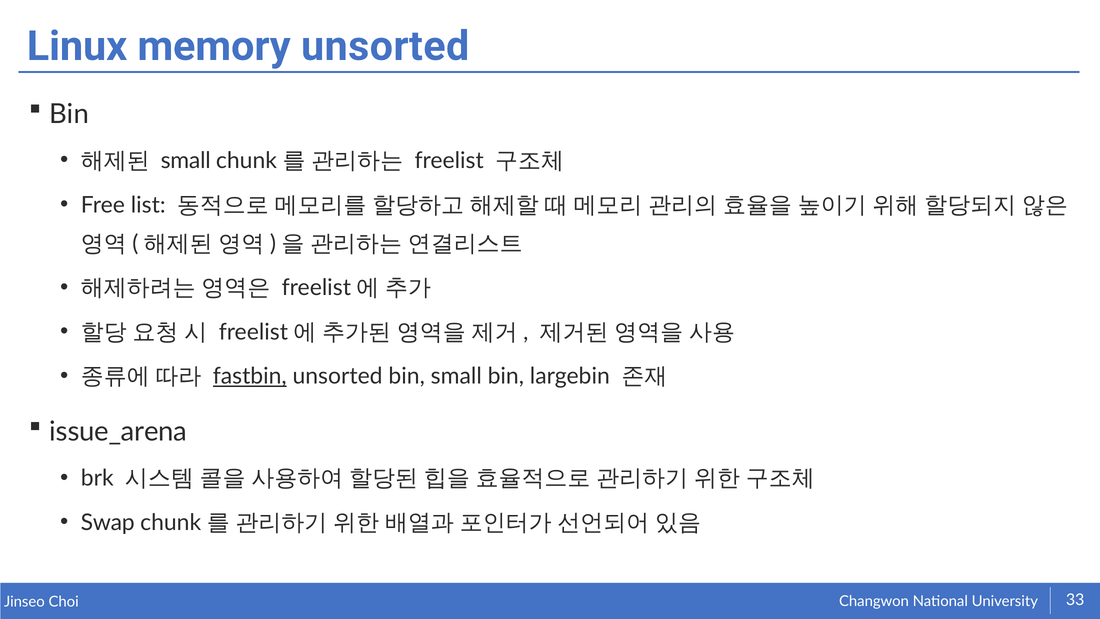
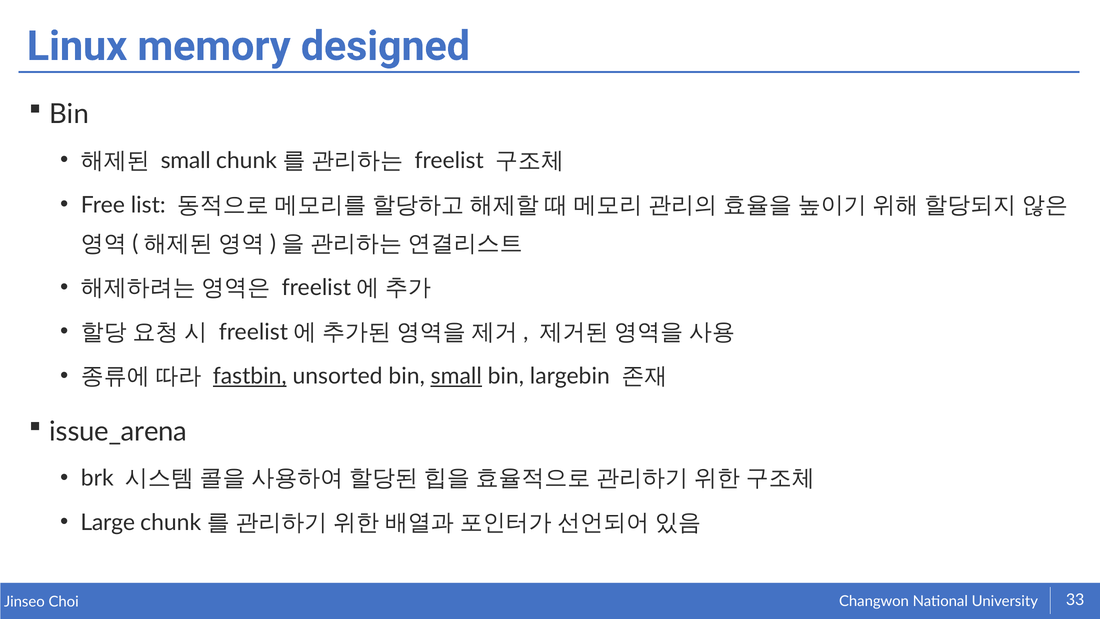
memory unsorted: unsorted -> designed
small at (456, 376) underline: none -> present
Swap: Swap -> Large
